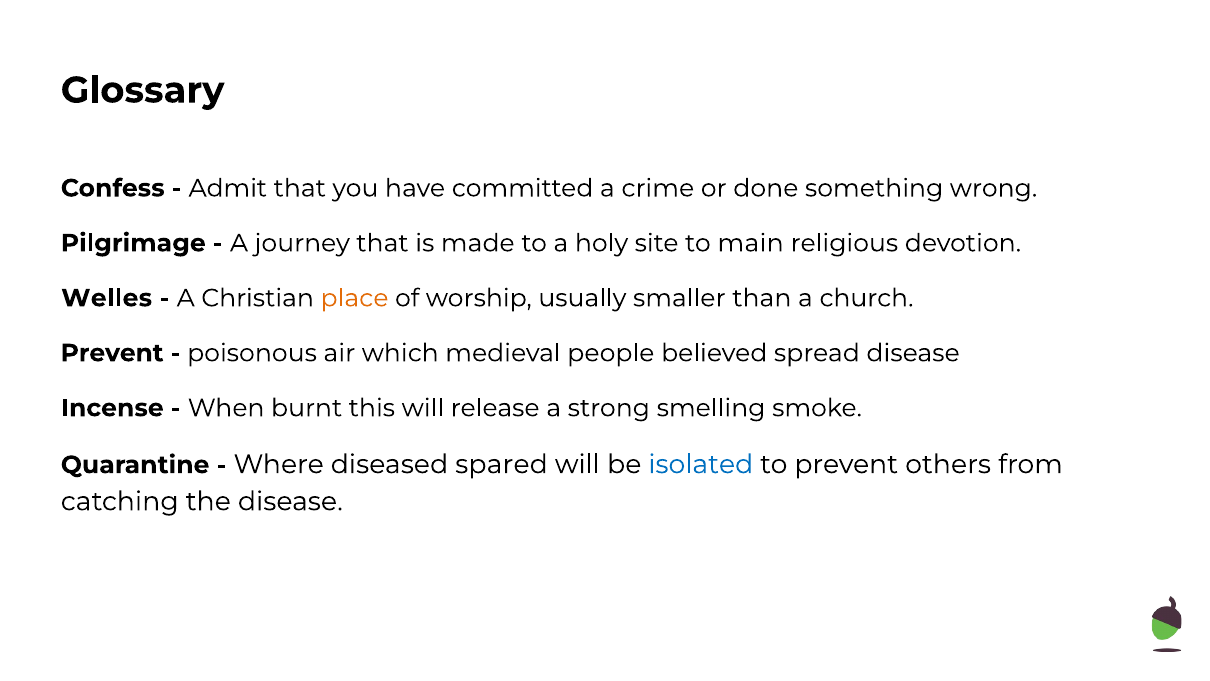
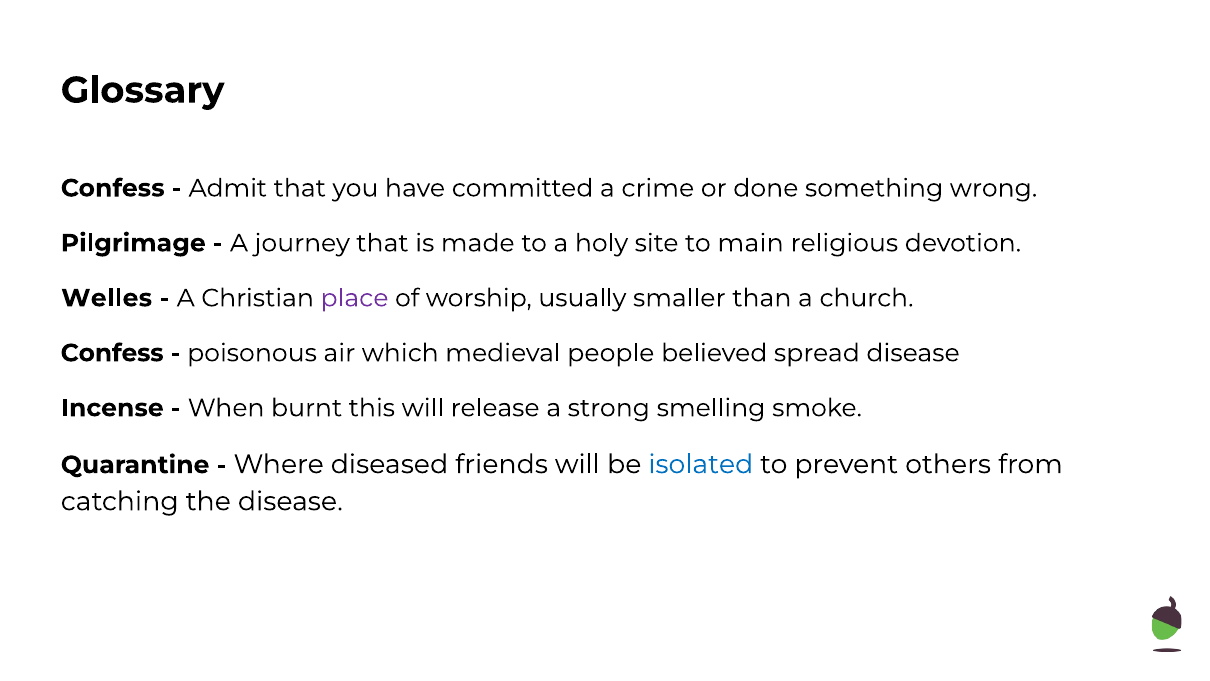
place colour: orange -> purple
Prevent at (112, 353): Prevent -> Confess
spared: spared -> friends
